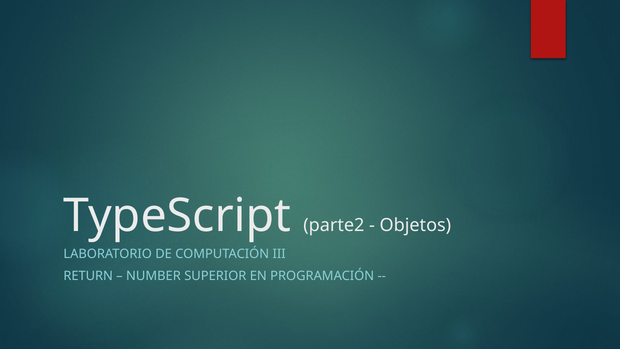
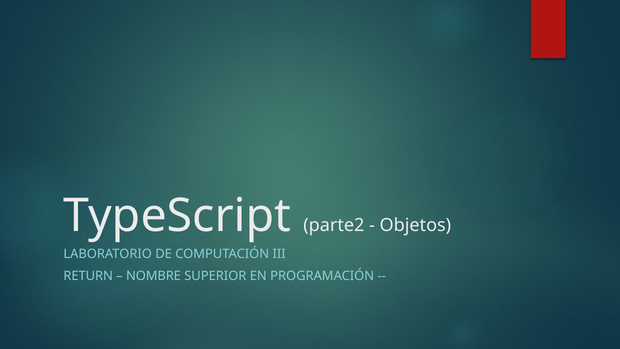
NUMBER: NUMBER -> NOMBRE
